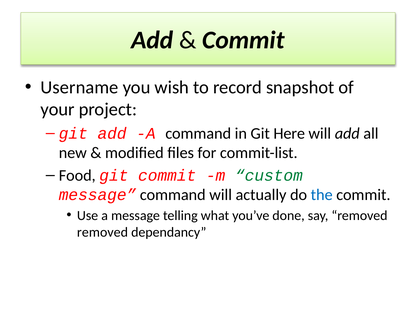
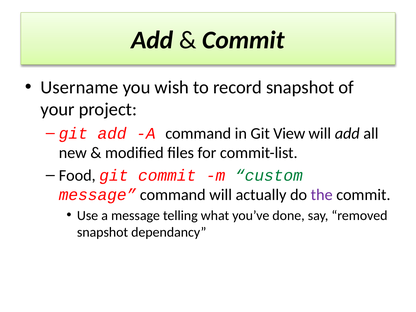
Here: Here -> View
the colour: blue -> purple
removed at (102, 232): removed -> snapshot
